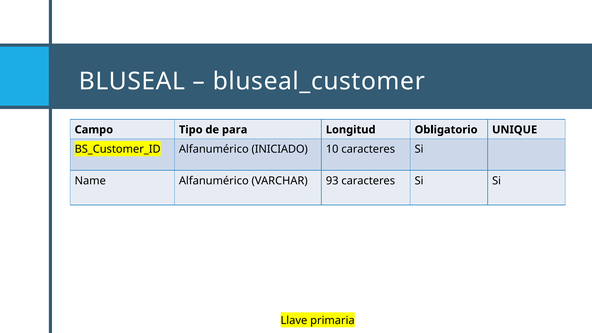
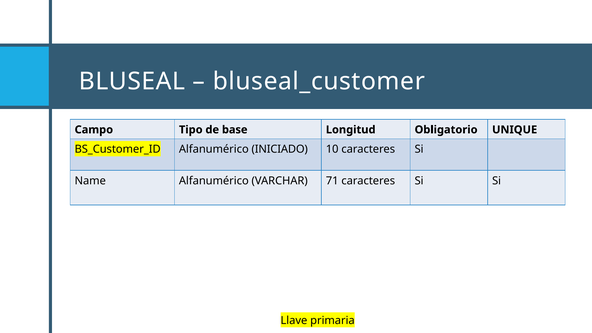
para: para -> base
93: 93 -> 71
